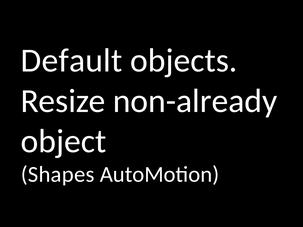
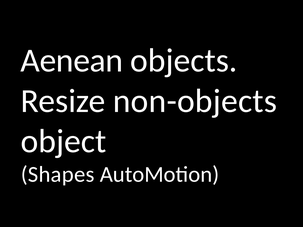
Default: Default -> Aenean
non-already: non-already -> non-objects
